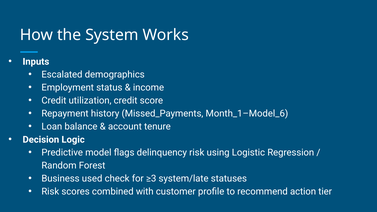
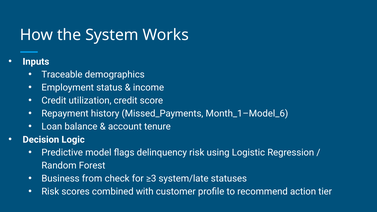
Escalated: Escalated -> Traceable
used: used -> from
